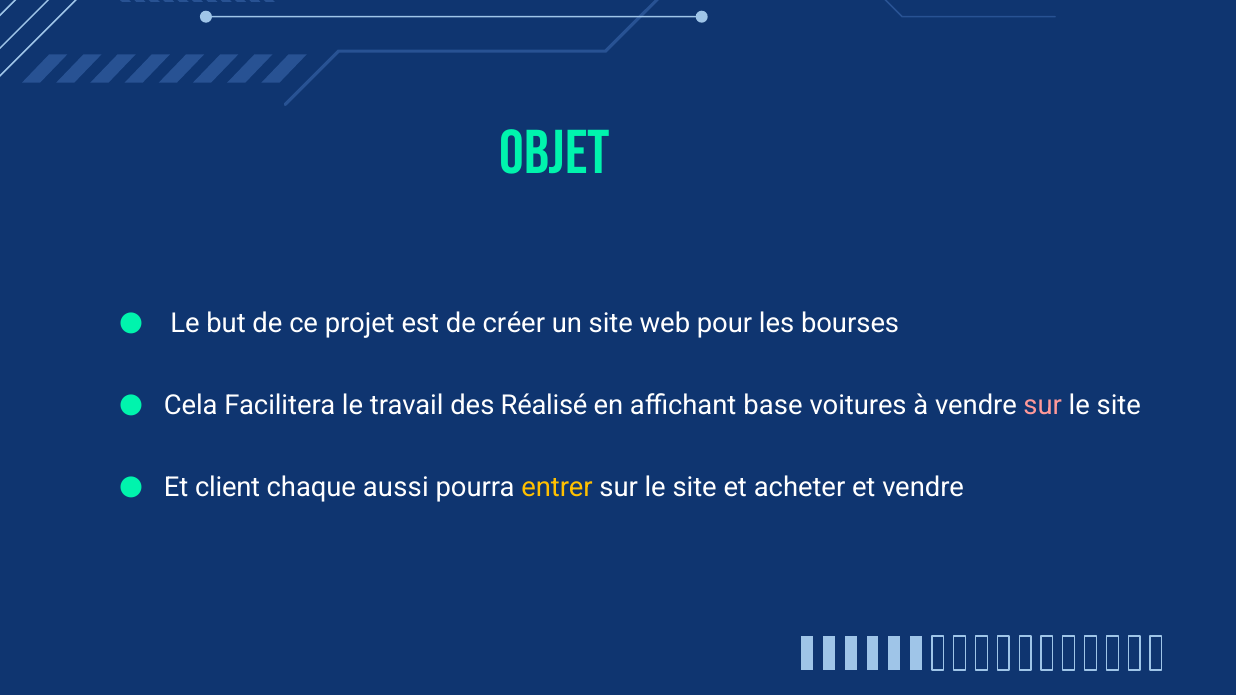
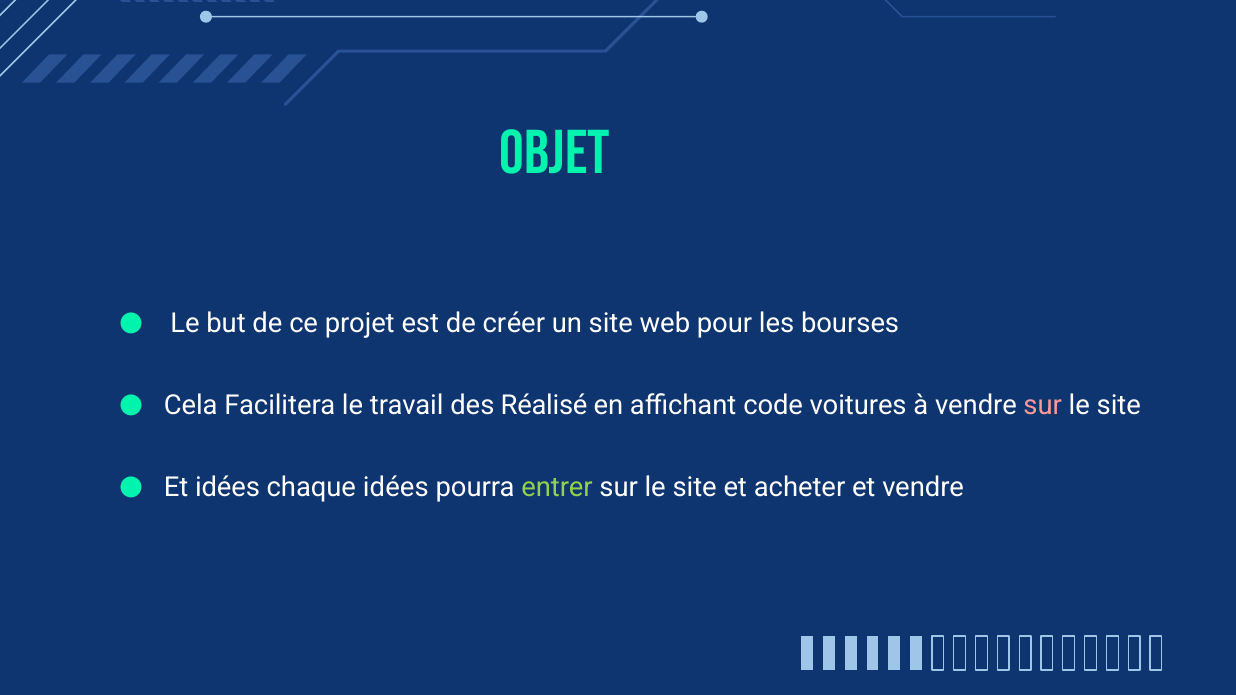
base: base -> code
Et client: client -> idées
chaque aussi: aussi -> idées
entrer colour: yellow -> light green
